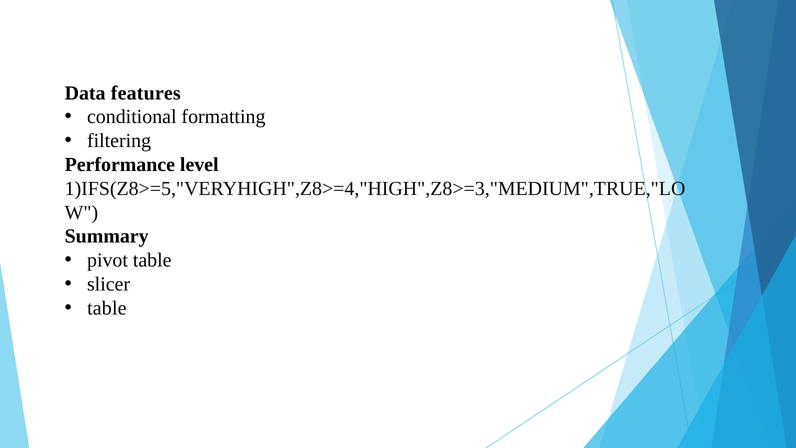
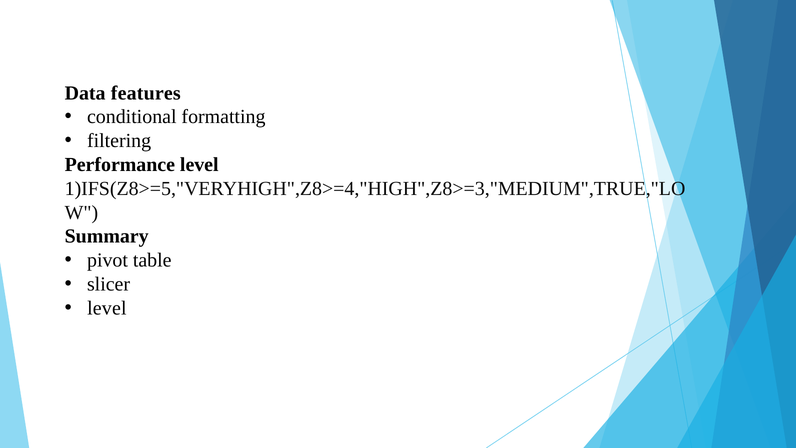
table at (107, 308): table -> level
